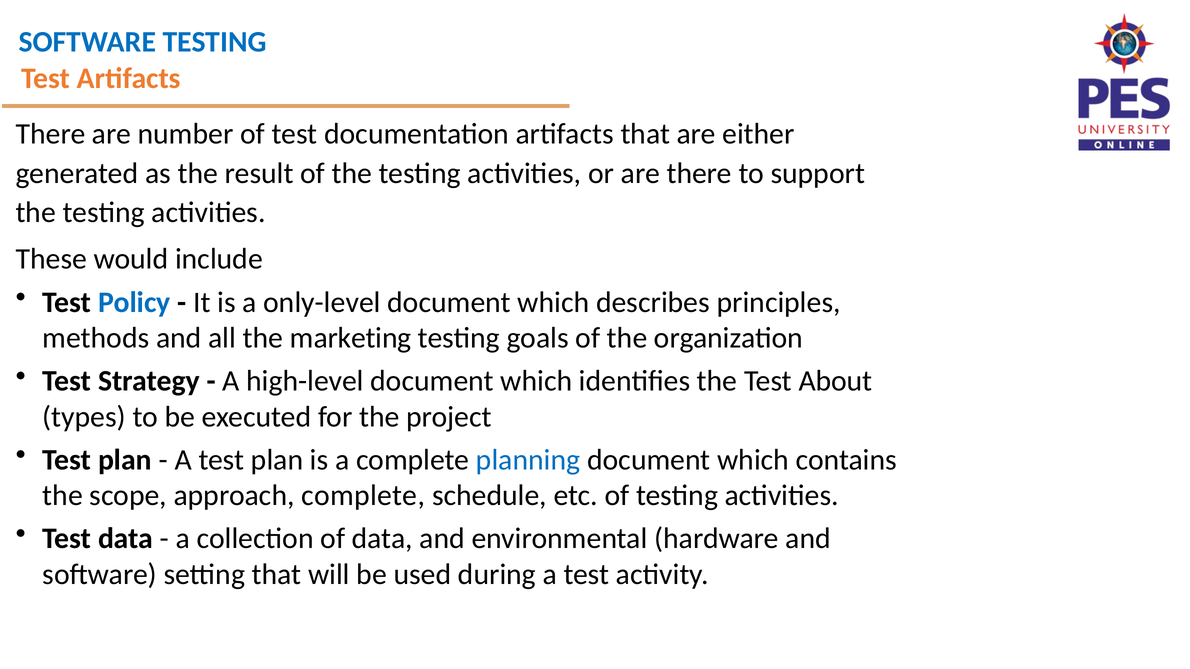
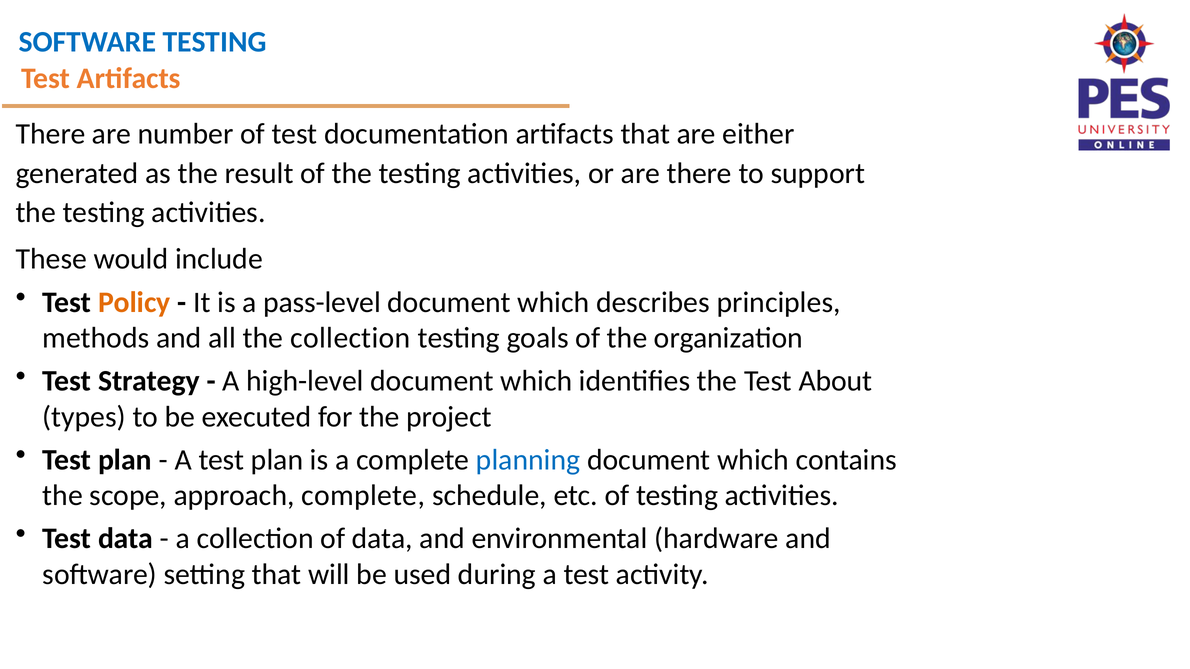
Policy colour: blue -> orange
only-level: only-level -> pass-level
the marketing: marketing -> collection
